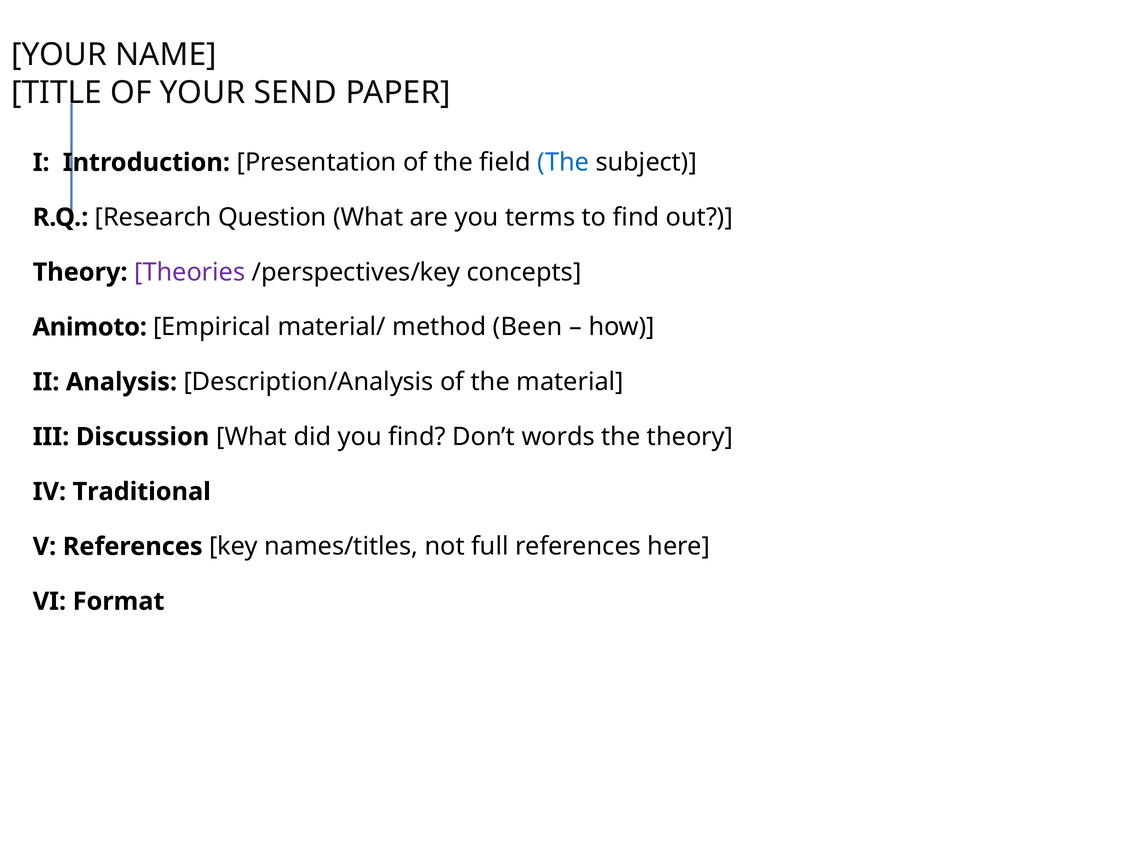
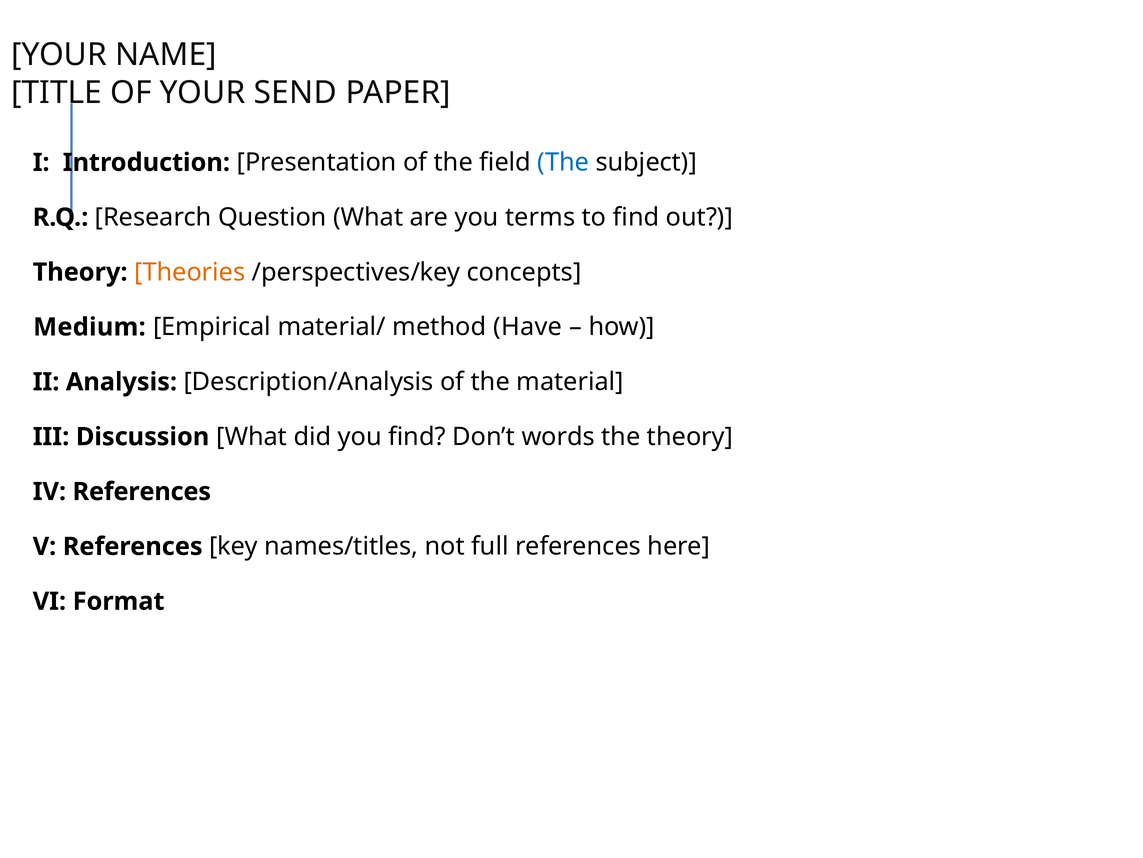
Theories colour: purple -> orange
Animoto: Animoto -> Medium
Been: Been -> Have
IV Traditional: Traditional -> References
